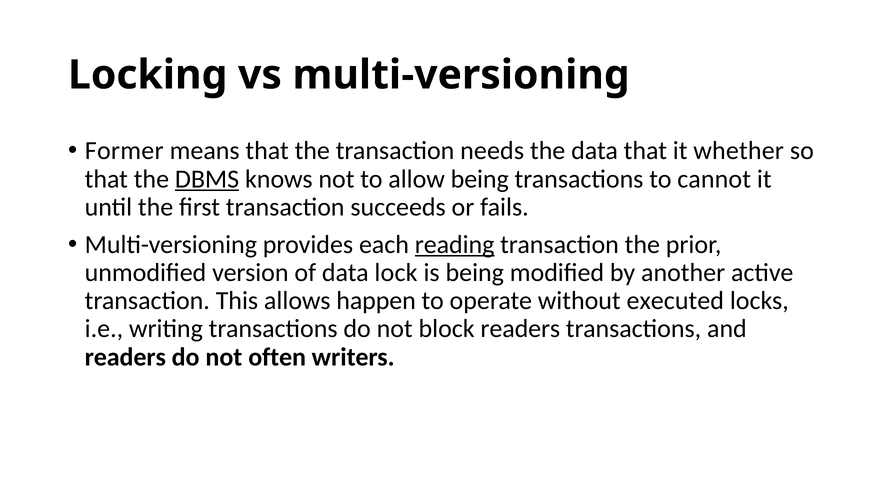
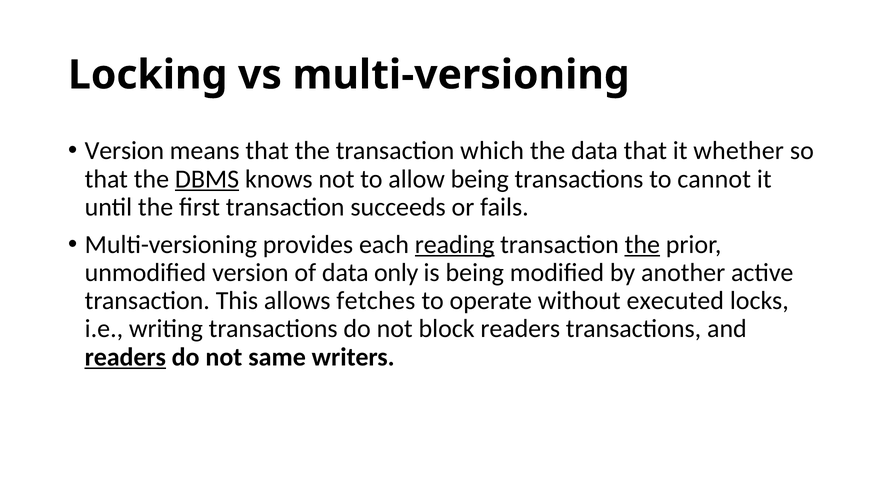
Former at (124, 151): Former -> Version
needs: needs -> which
the at (642, 244) underline: none -> present
lock: lock -> only
happen: happen -> fetches
readers at (125, 357) underline: none -> present
often: often -> same
